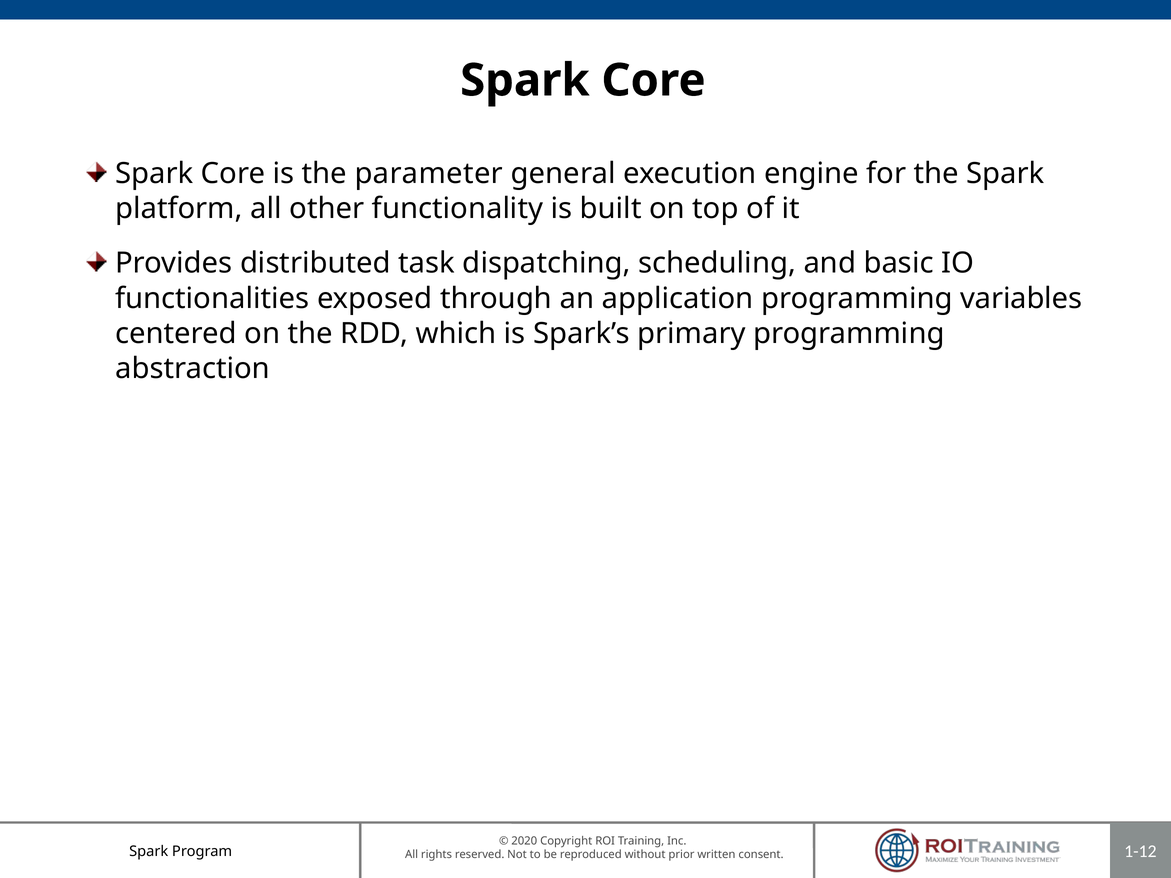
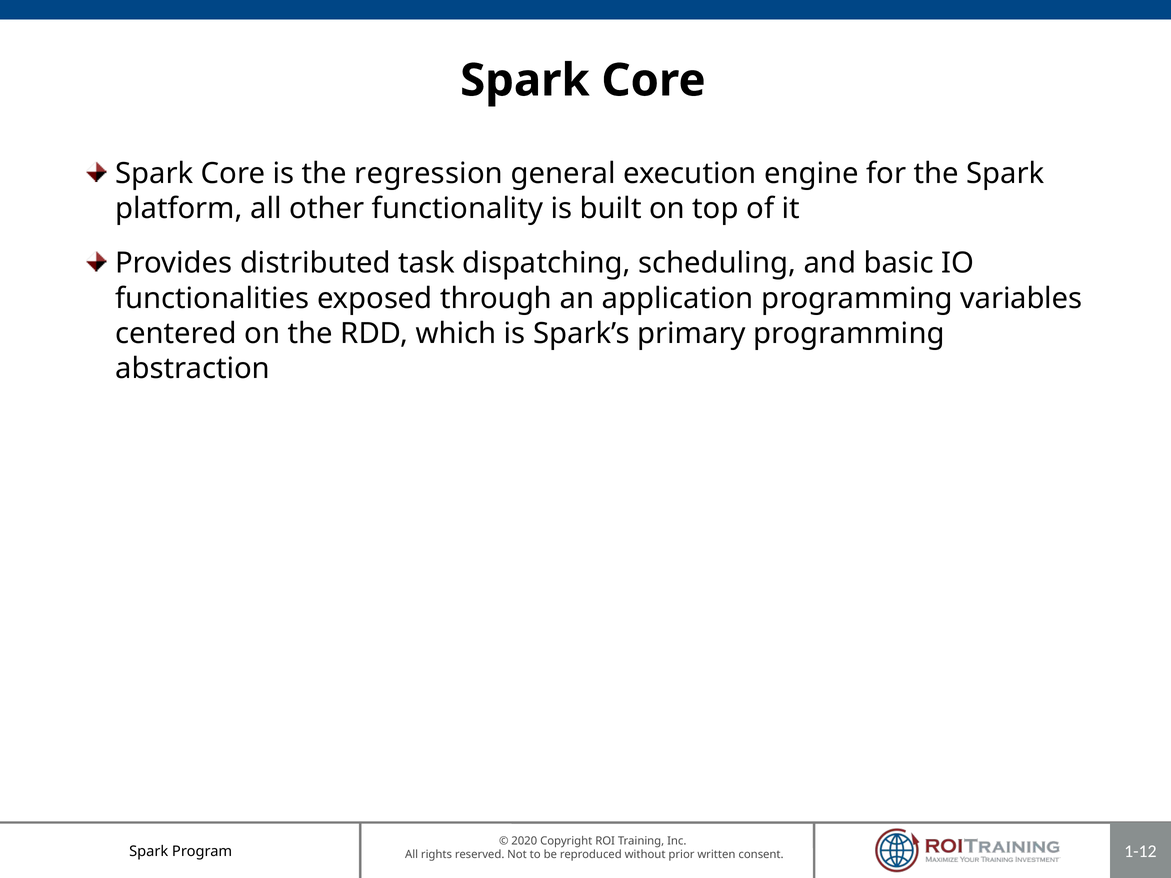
parameter: parameter -> regression
